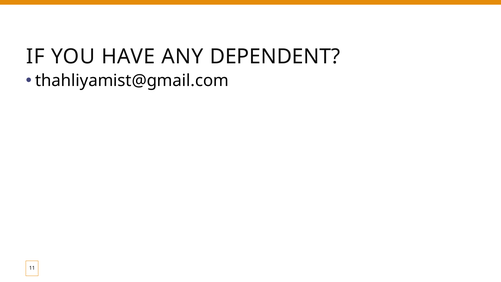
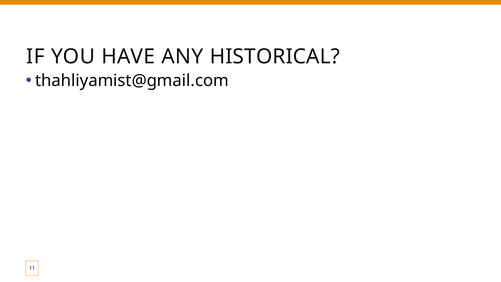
DEPENDENT: DEPENDENT -> HISTORICAL
